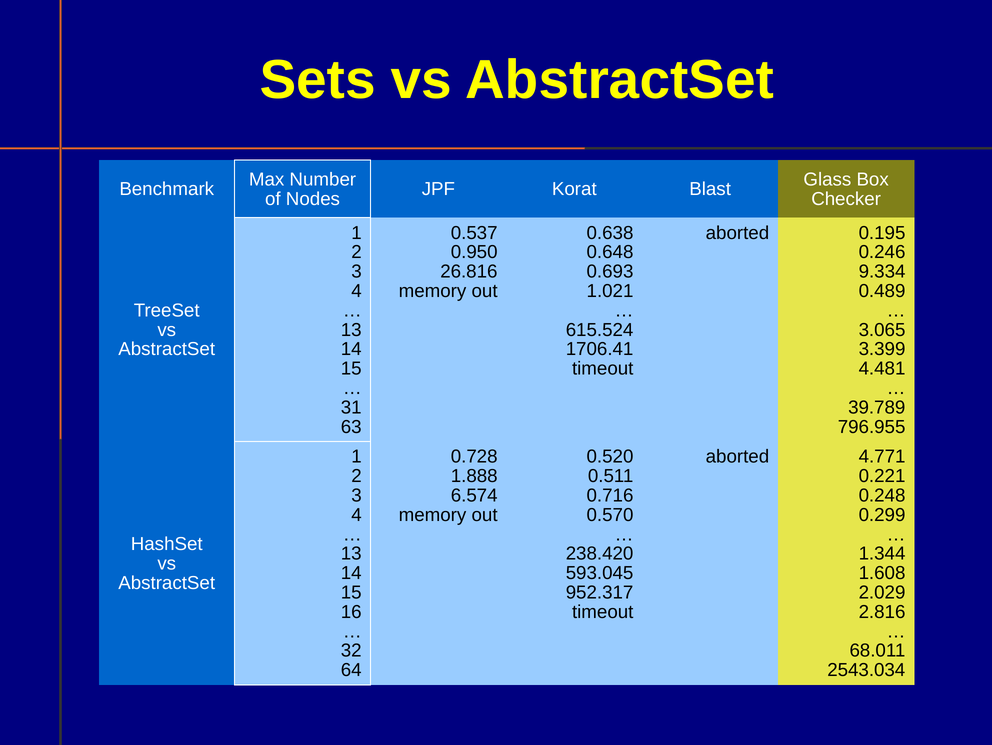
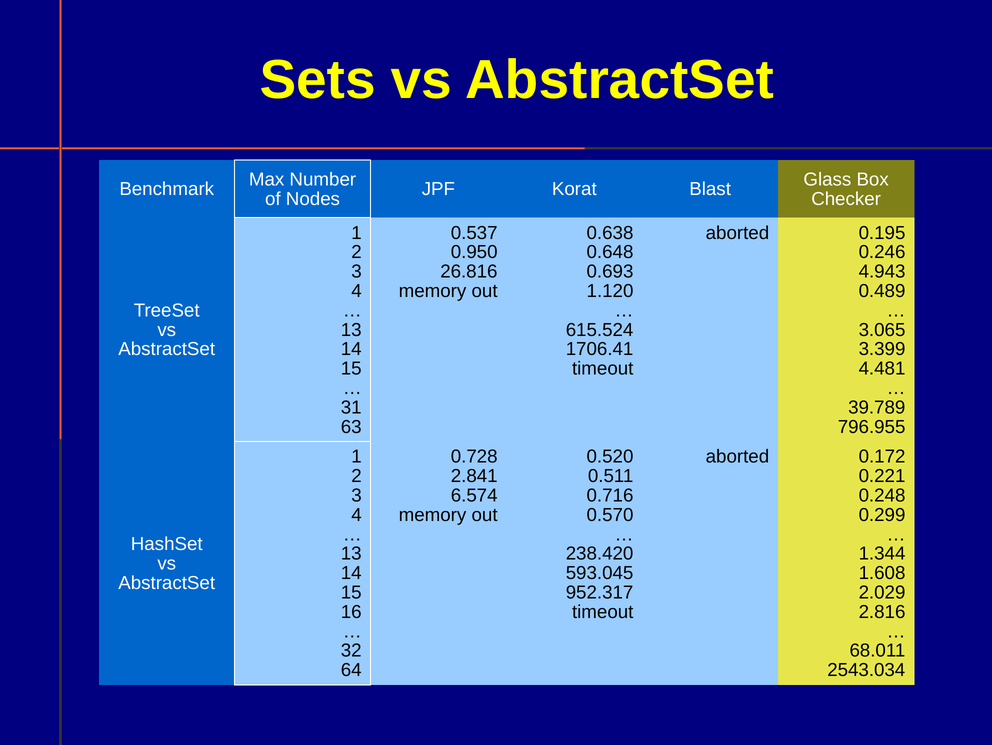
9.334: 9.334 -> 4.943
1.021: 1.021 -> 1.120
4.771: 4.771 -> 0.172
1.888: 1.888 -> 2.841
